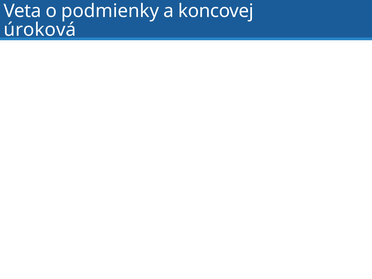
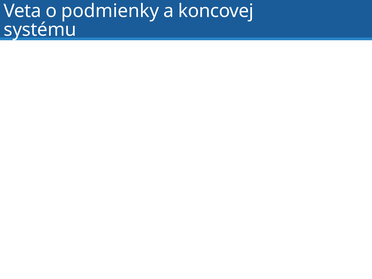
úroková: úroková -> systému
